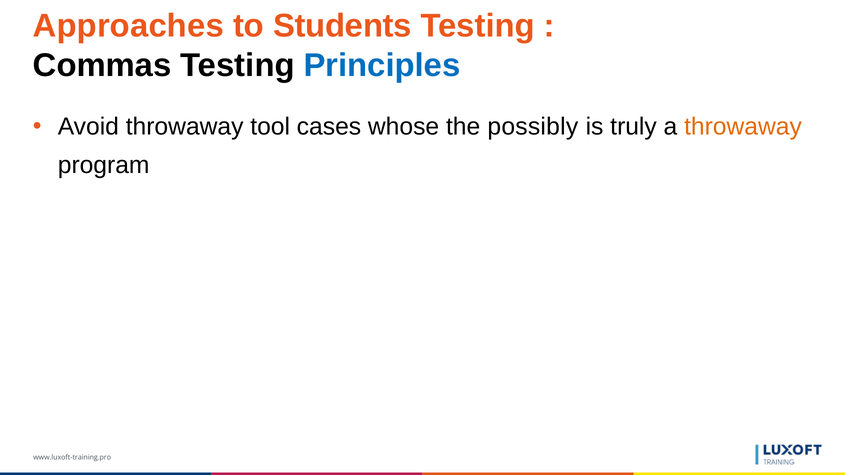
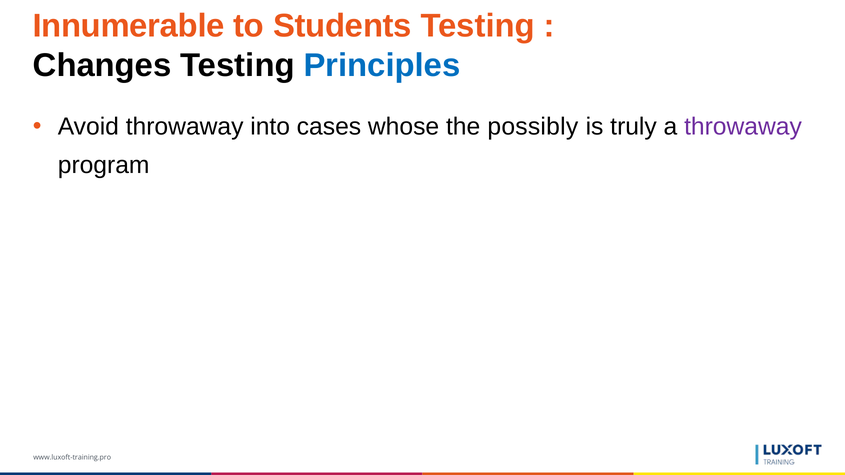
Approaches: Approaches -> Innumerable
Commas: Commas -> Changes
tool: tool -> into
throwaway at (743, 127) colour: orange -> purple
